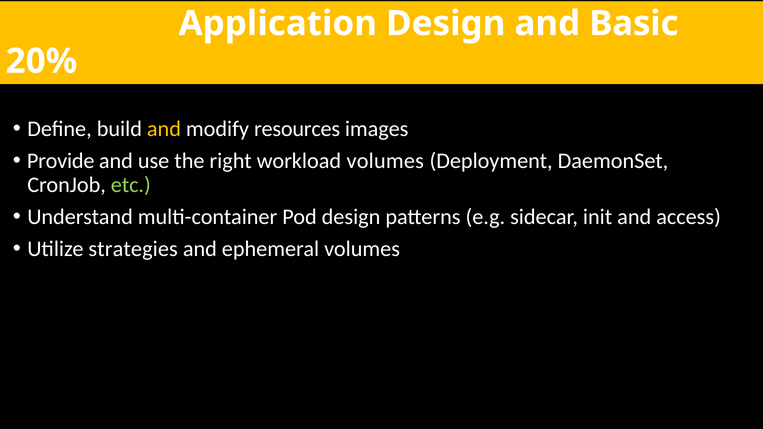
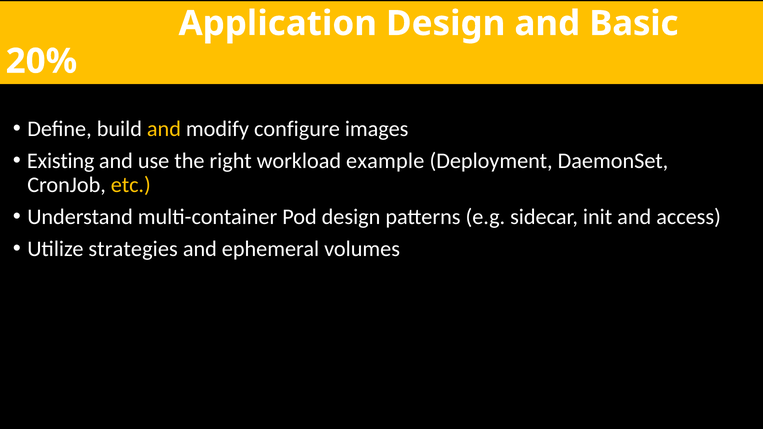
resources: resources -> configure
Provide: Provide -> Existing
workload volumes: volumes -> example
etc colour: light green -> yellow
